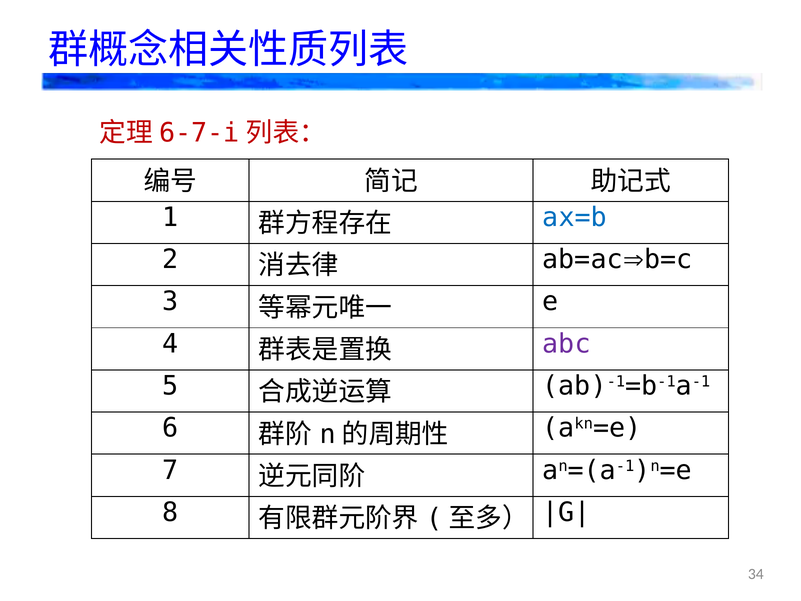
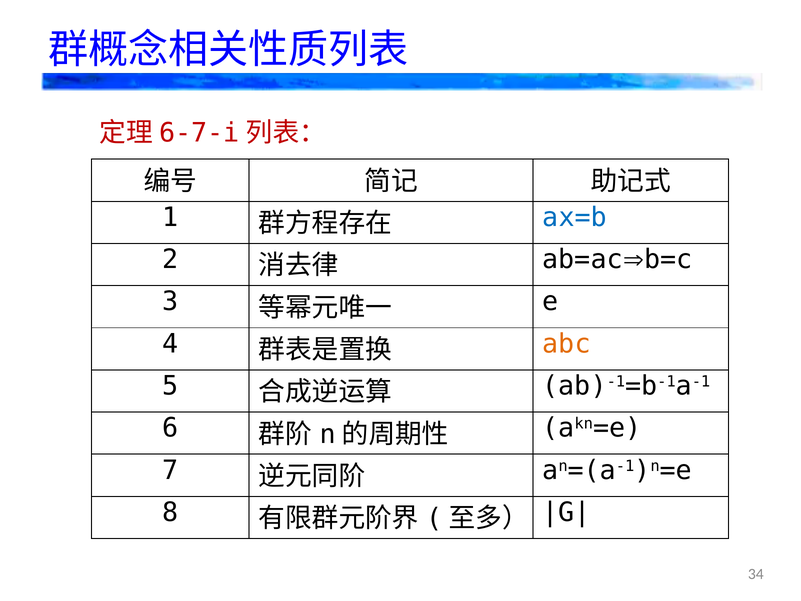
abc colour: purple -> orange
